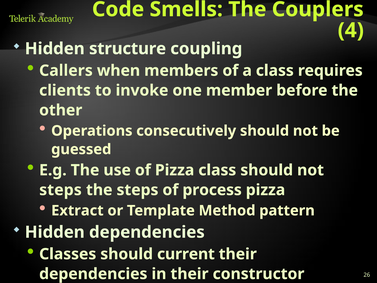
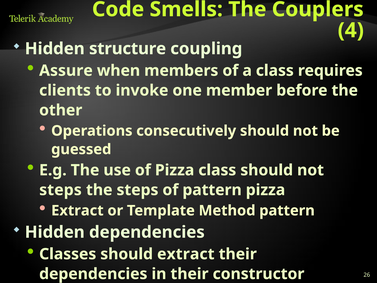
Callers: Callers -> Assure
of process: process -> pattern
should current: current -> extract
